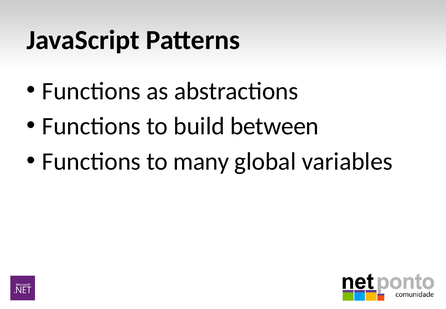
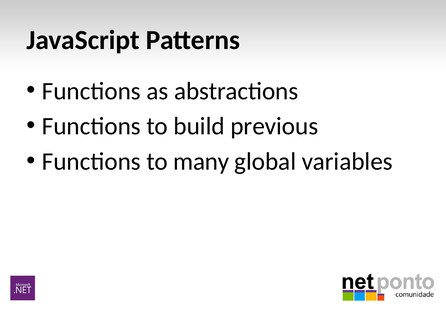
between: between -> previous
